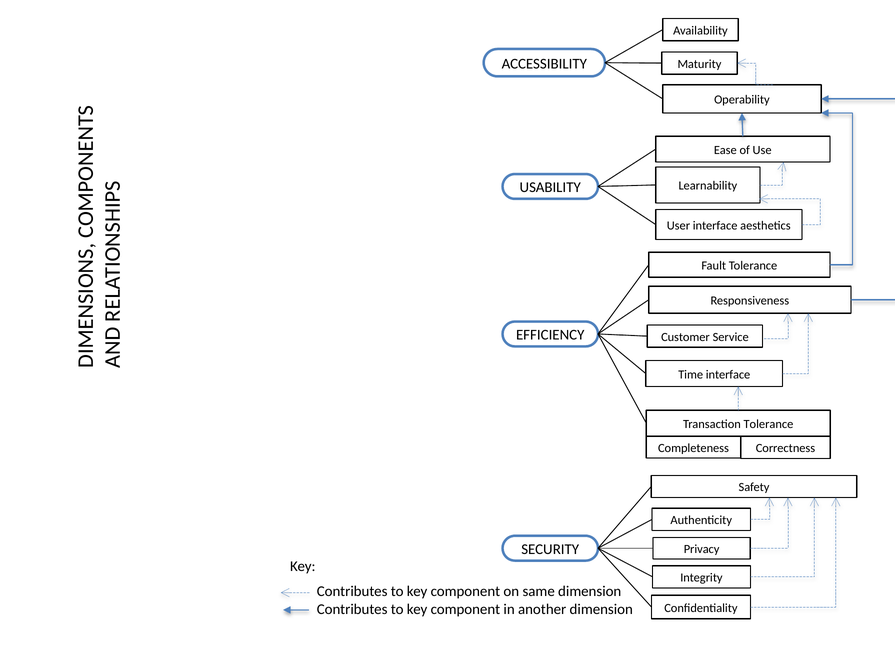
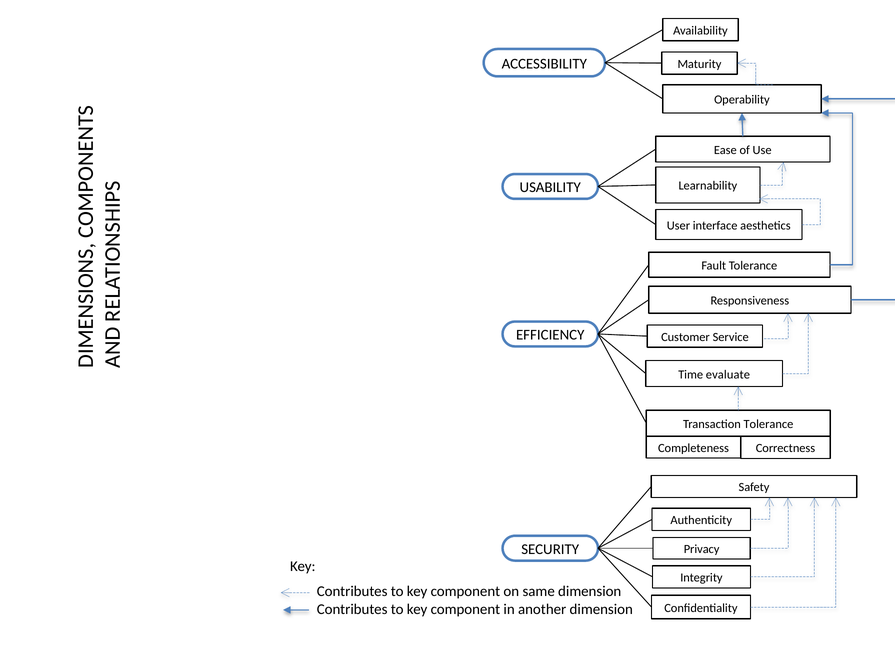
Time interface: interface -> evaluate
